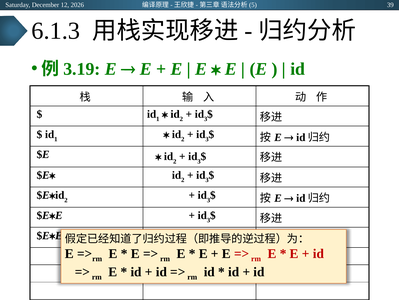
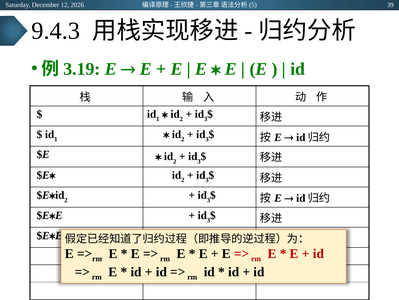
6.1.3: 6.1.3 -> 9.4.3
